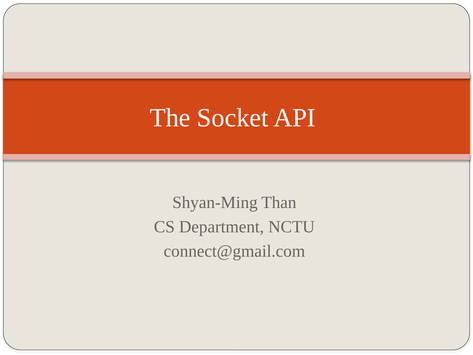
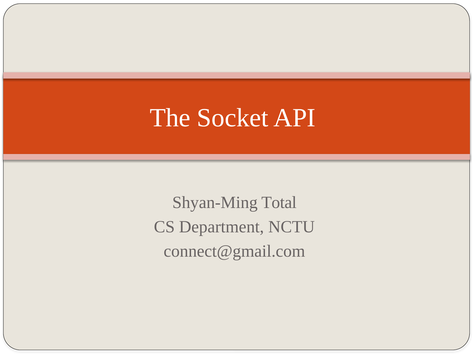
Than: Than -> Total
